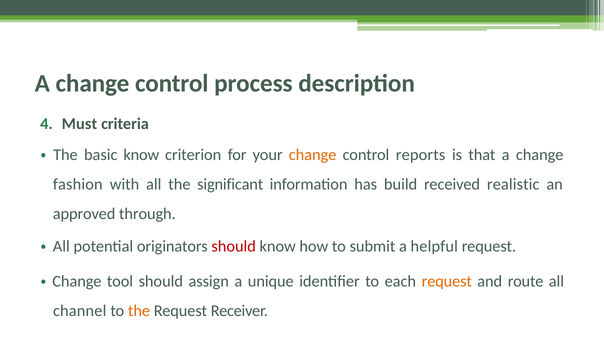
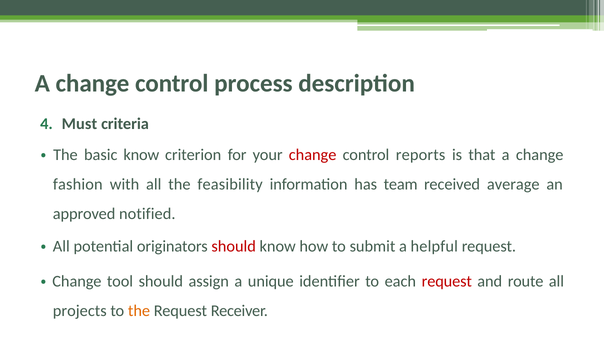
change at (313, 155) colour: orange -> red
significant: significant -> feasibility
build: build -> team
realistic: realistic -> average
through: through -> notified
request at (447, 281) colour: orange -> red
channel: channel -> projects
